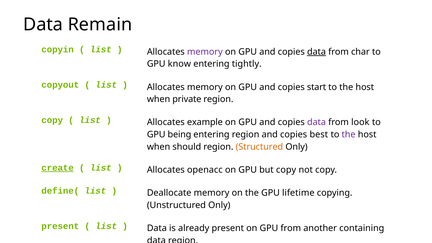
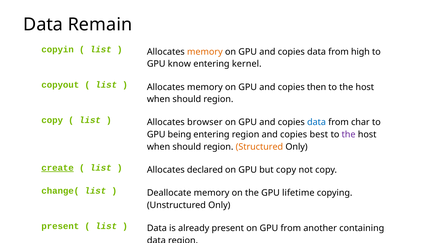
memory at (205, 52) colour: purple -> orange
data at (317, 52) underline: present -> none
char: char -> high
tightly: tightly -> kernel
start: start -> then
private at (187, 99): private -> should
example: example -> browser
data at (317, 122) colour: purple -> blue
look: look -> char
openacc: openacc -> declared
define(: define( -> change(
